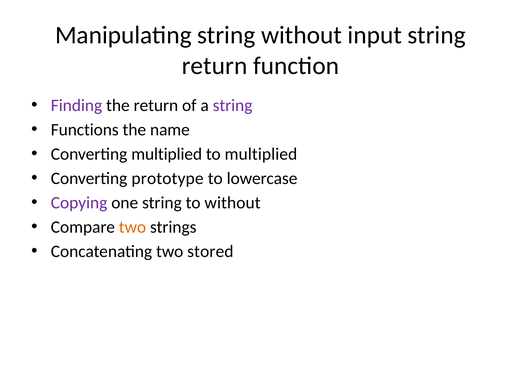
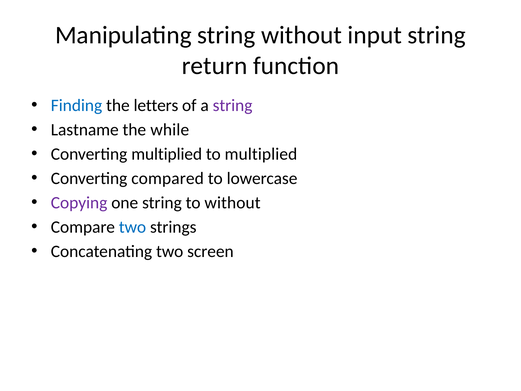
Finding colour: purple -> blue
the return: return -> letters
Functions: Functions -> Lastname
name: name -> while
prototype: prototype -> compared
two at (132, 227) colour: orange -> blue
stored: stored -> screen
